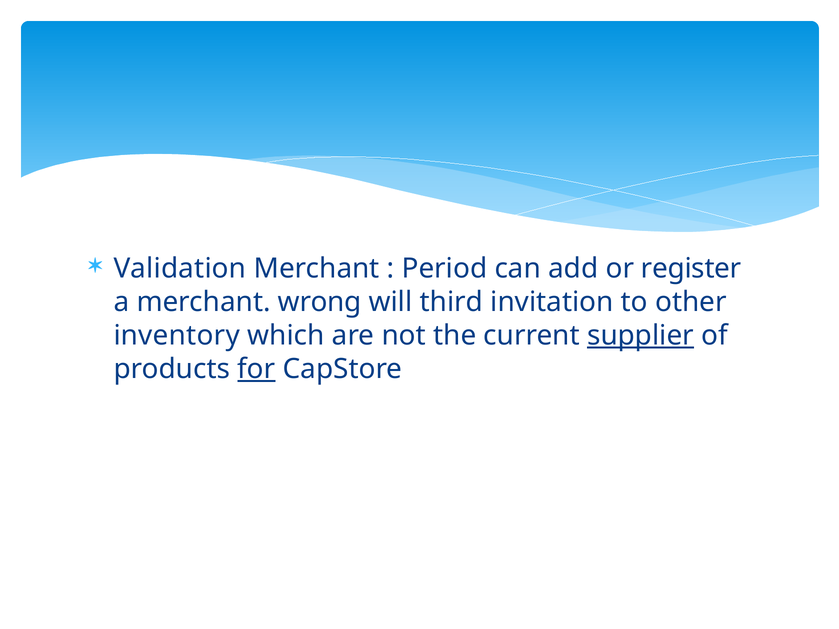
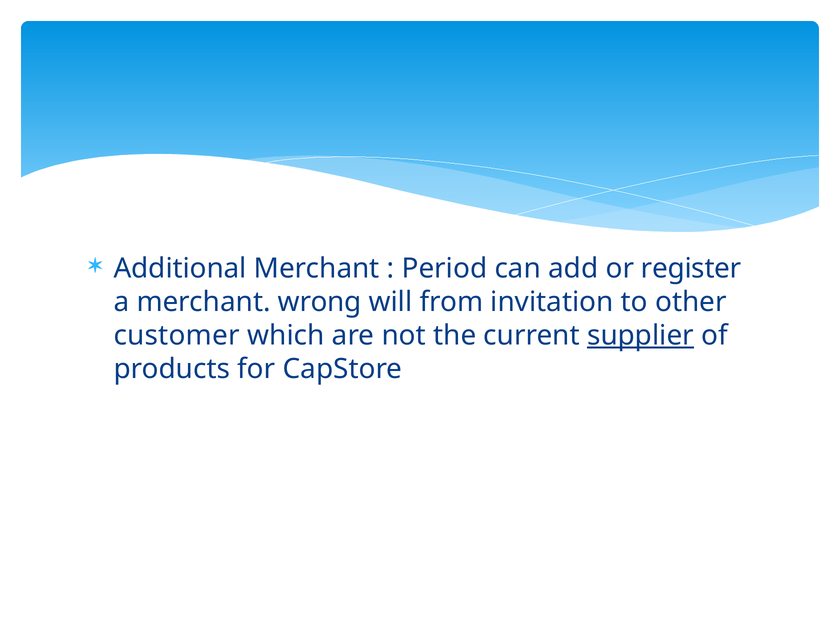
Validation: Validation -> Additional
third: third -> from
inventory: inventory -> customer
for underline: present -> none
